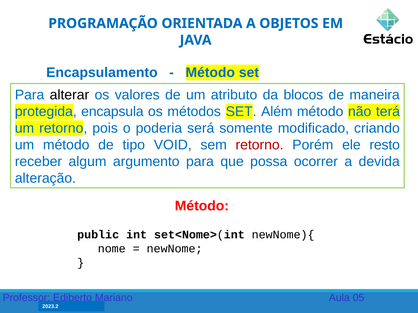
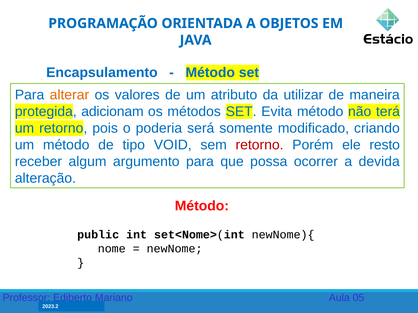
alterar colour: black -> orange
blocos: blocos -> utilizar
encapsula: encapsula -> adicionam
Além: Além -> Evita
